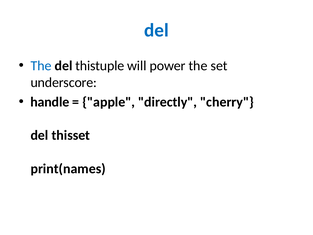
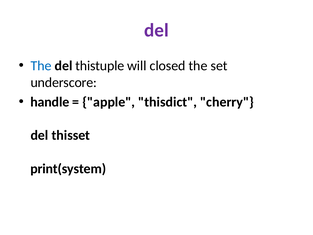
del at (156, 30) colour: blue -> purple
power: power -> closed
directly: directly -> thisdict
print(names: print(names -> print(system
